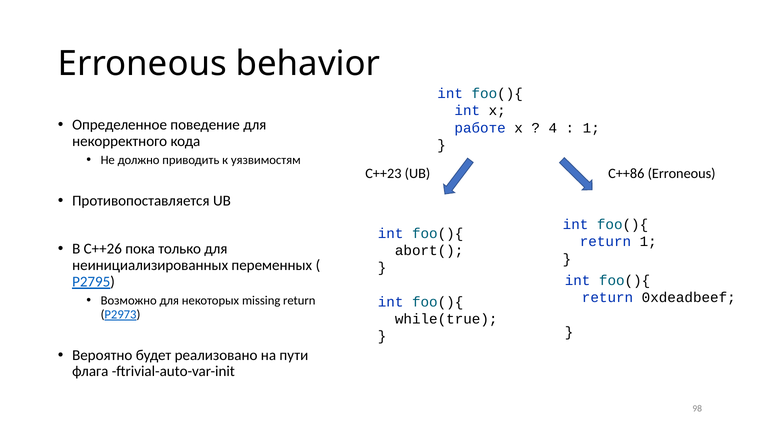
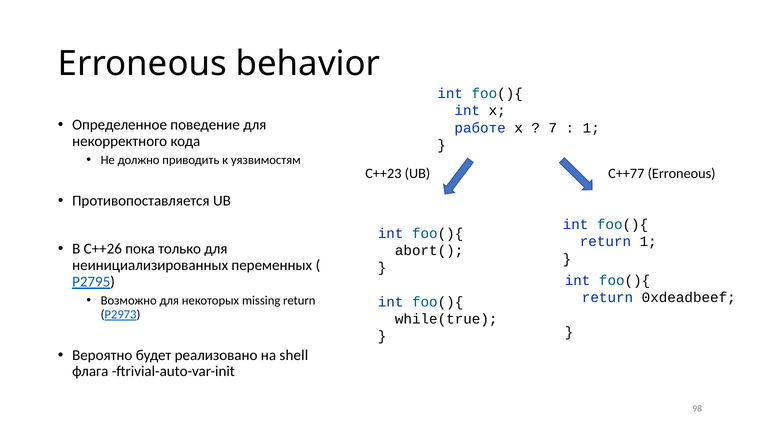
4: 4 -> 7
C++86: C++86 -> C++77
пути: пути -> shell
